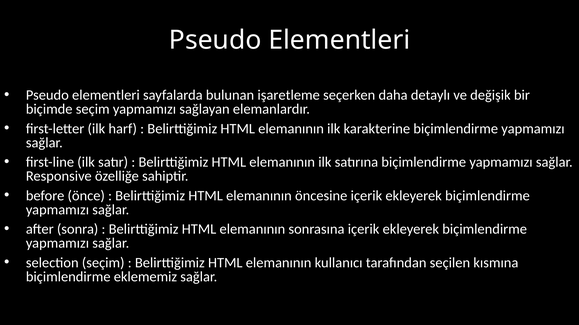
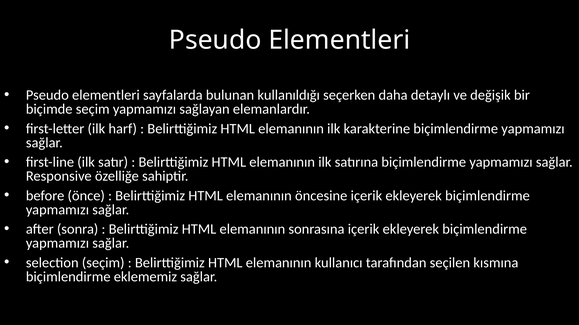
işaretleme: işaretleme -> kullanıldığı
